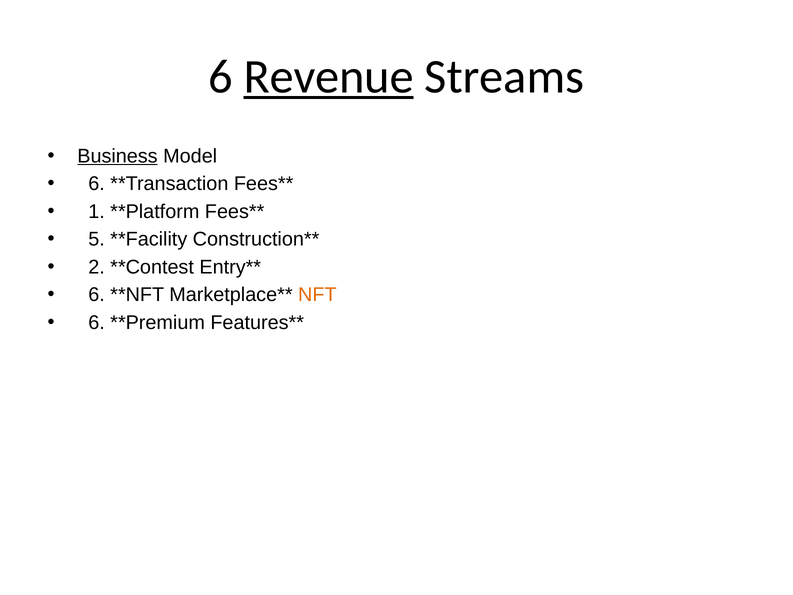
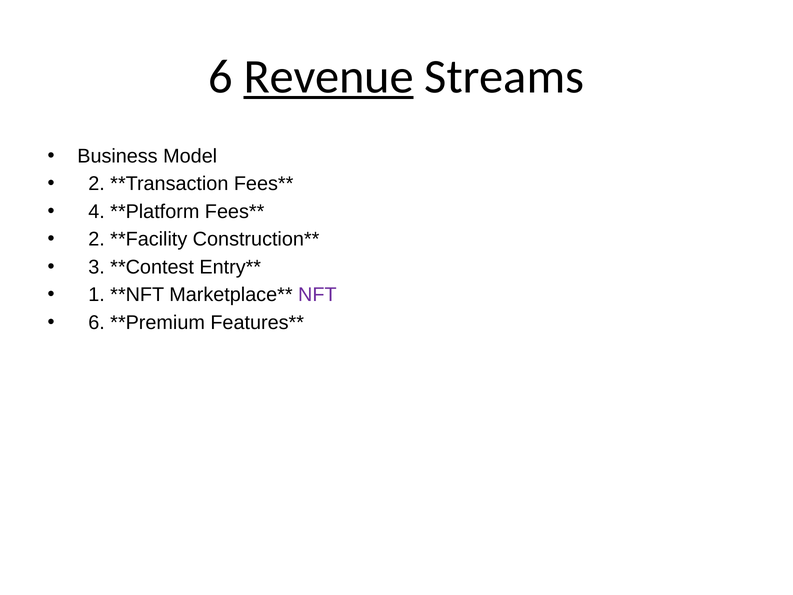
Business underline: present -> none
6 at (97, 184): 6 -> 2
1: 1 -> 4
5 at (97, 239): 5 -> 2
2: 2 -> 3
6 at (97, 295): 6 -> 1
NFT colour: orange -> purple
